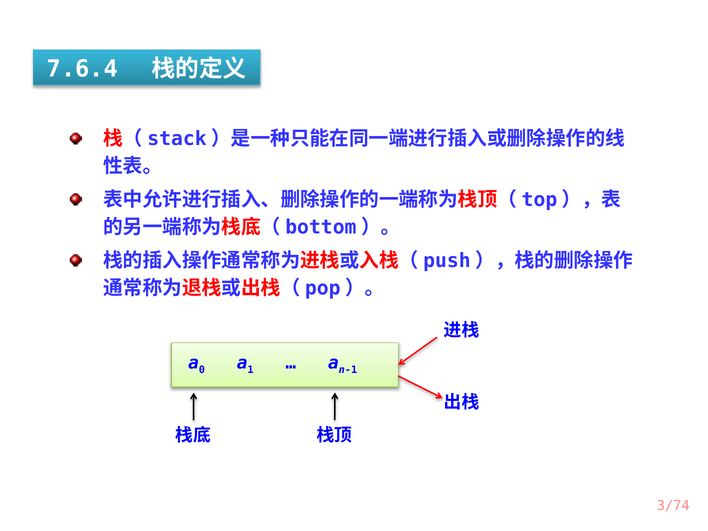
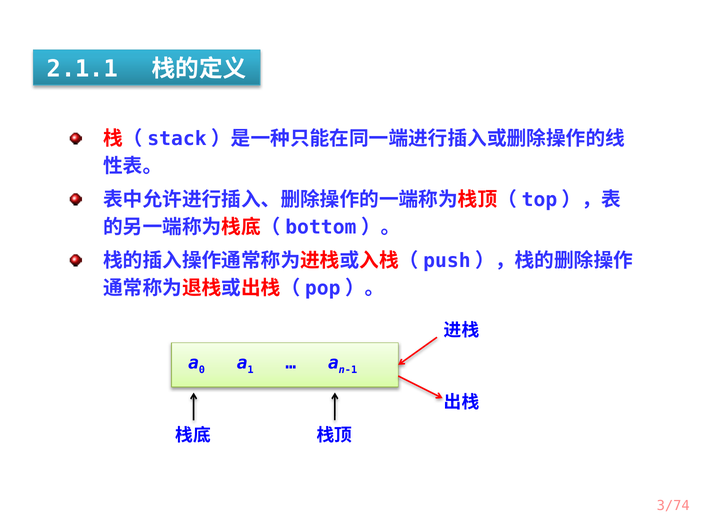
7.6.4: 7.6.4 -> 2.1.1
